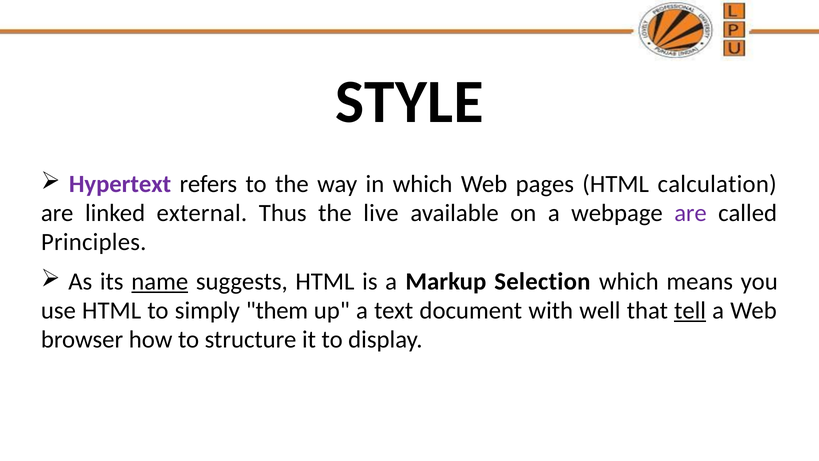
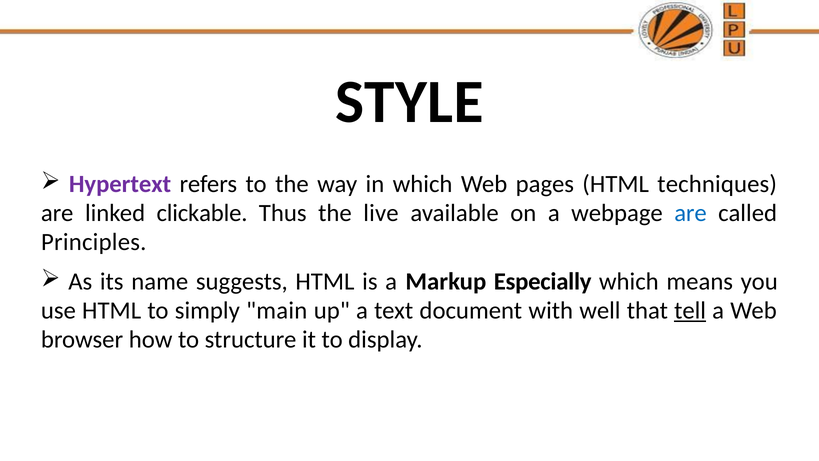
calculation: calculation -> techniques
external: external -> clickable
are at (691, 213) colour: purple -> blue
name underline: present -> none
Selection: Selection -> Especially
them: them -> main
